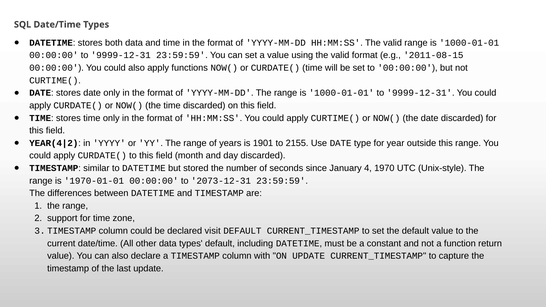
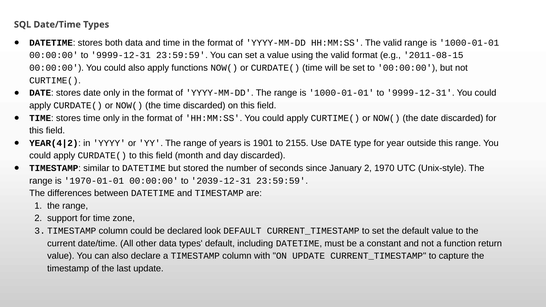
January 4: 4 -> 2
2073-12-31: 2073-12-31 -> 2039-12-31
visit: visit -> look
